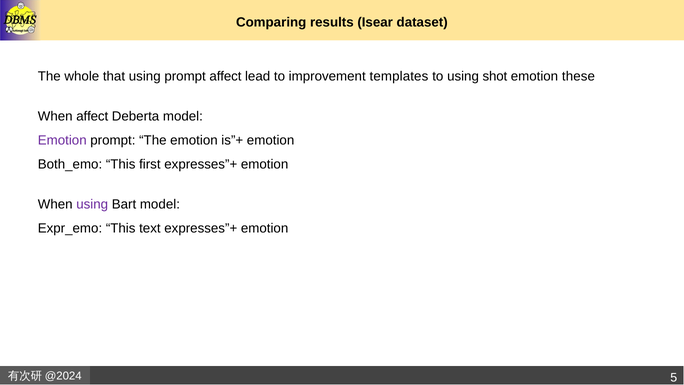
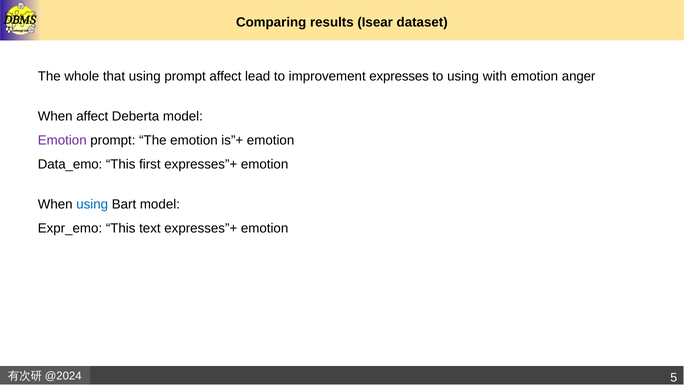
templates: templates -> expresses
shot: shot -> with
these: these -> anger
Both_emo: Both_emo -> Data_emo
using at (92, 204) colour: purple -> blue
